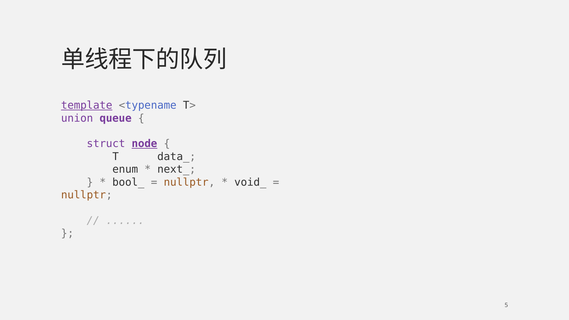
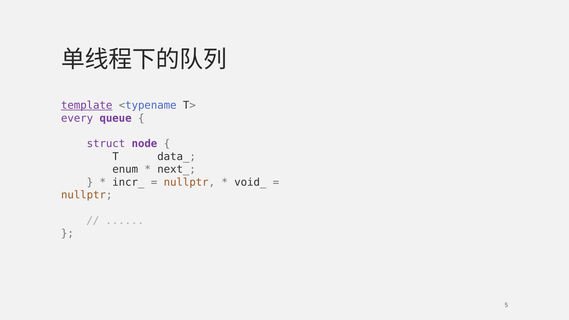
union: union -> every
node underline: present -> none
bool_: bool_ -> incr_
